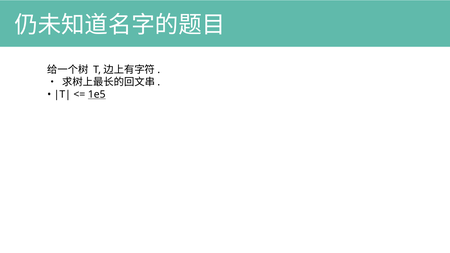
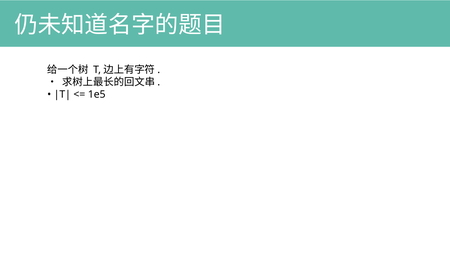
1e5 underline: present -> none
